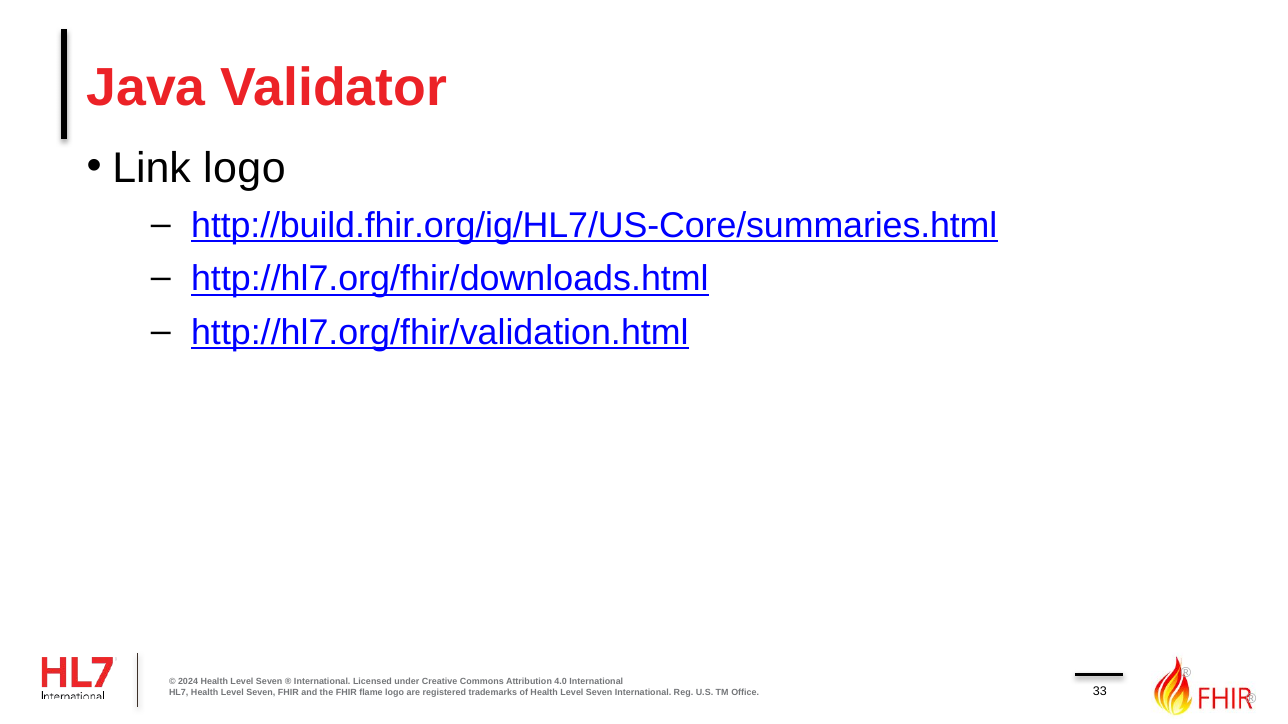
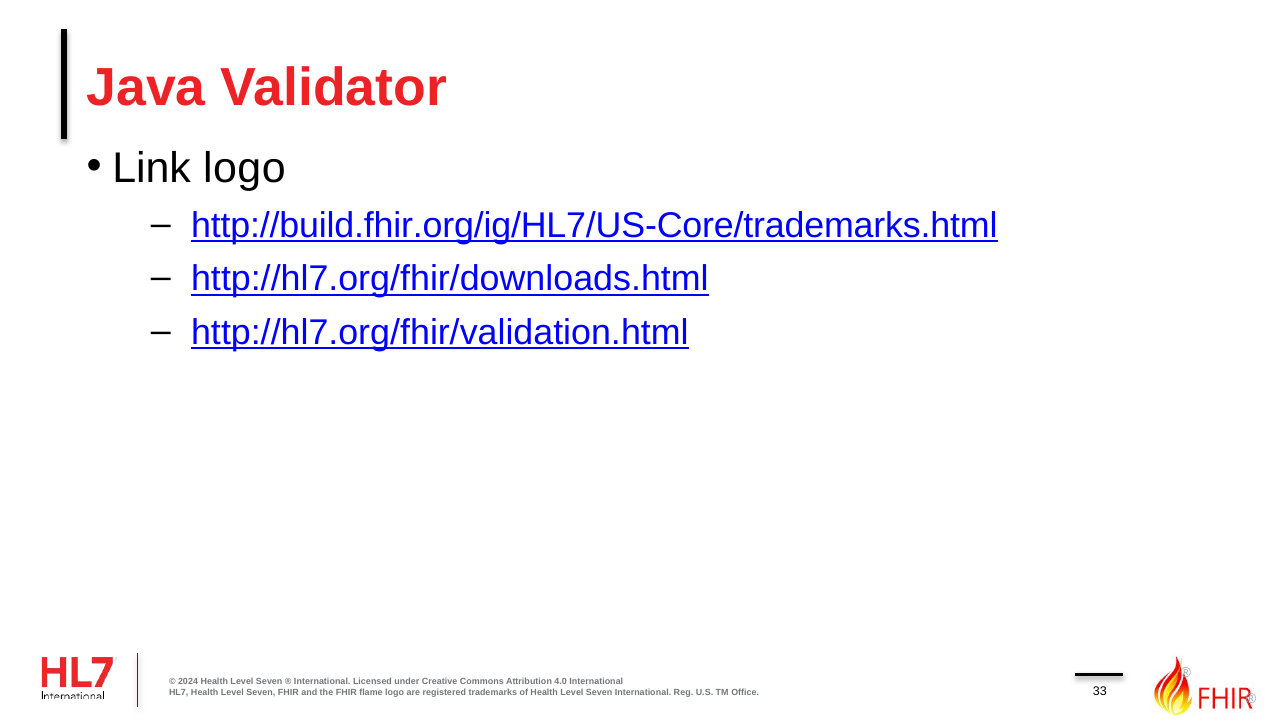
http://build.fhir.org/ig/HL7/US-Core/summaries.html: http://build.fhir.org/ig/HL7/US-Core/summaries.html -> http://build.fhir.org/ig/HL7/US-Core/trademarks.html
